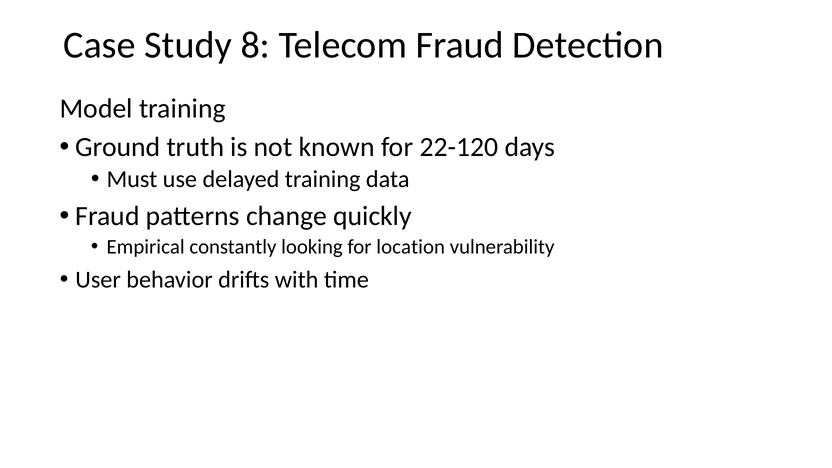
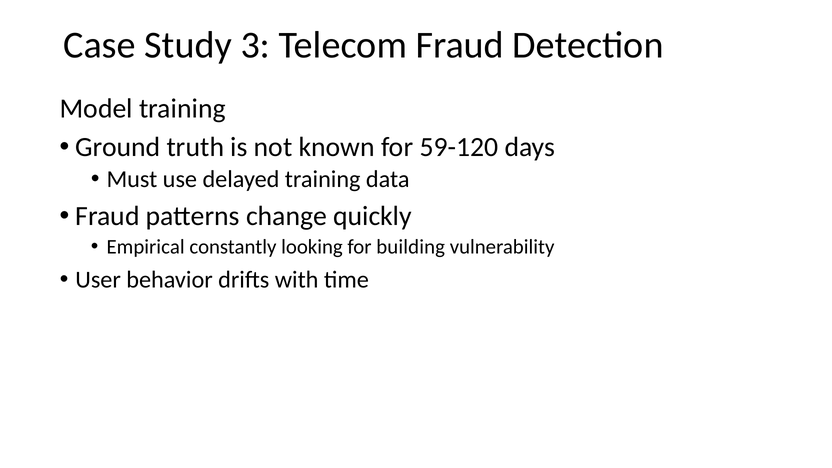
8: 8 -> 3
22-120: 22-120 -> 59-120
location: location -> building
